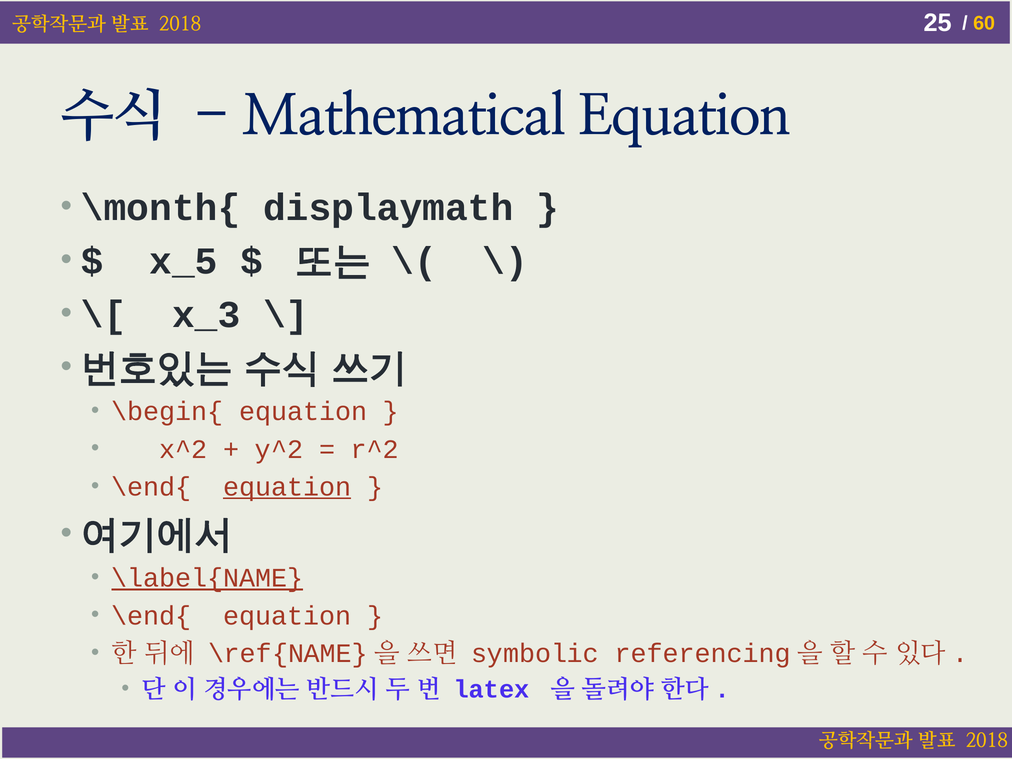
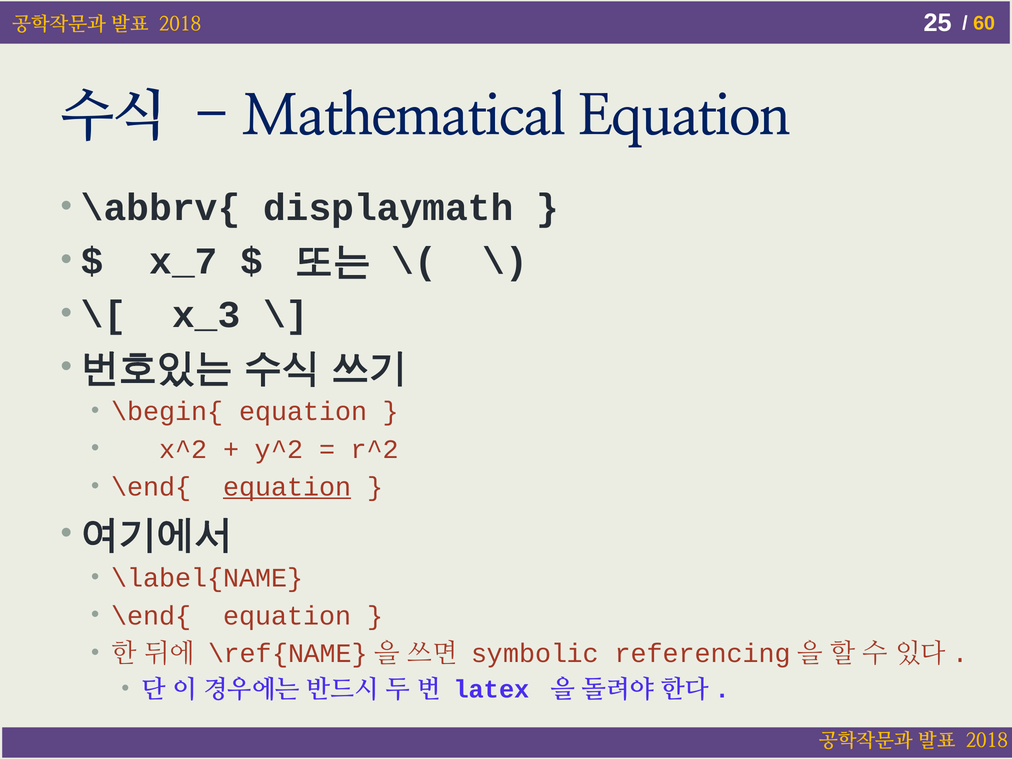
\month{: \month{ -> \abbrv{
x_5: x_5 -> x_7
\label{NAME underline: present -> none
